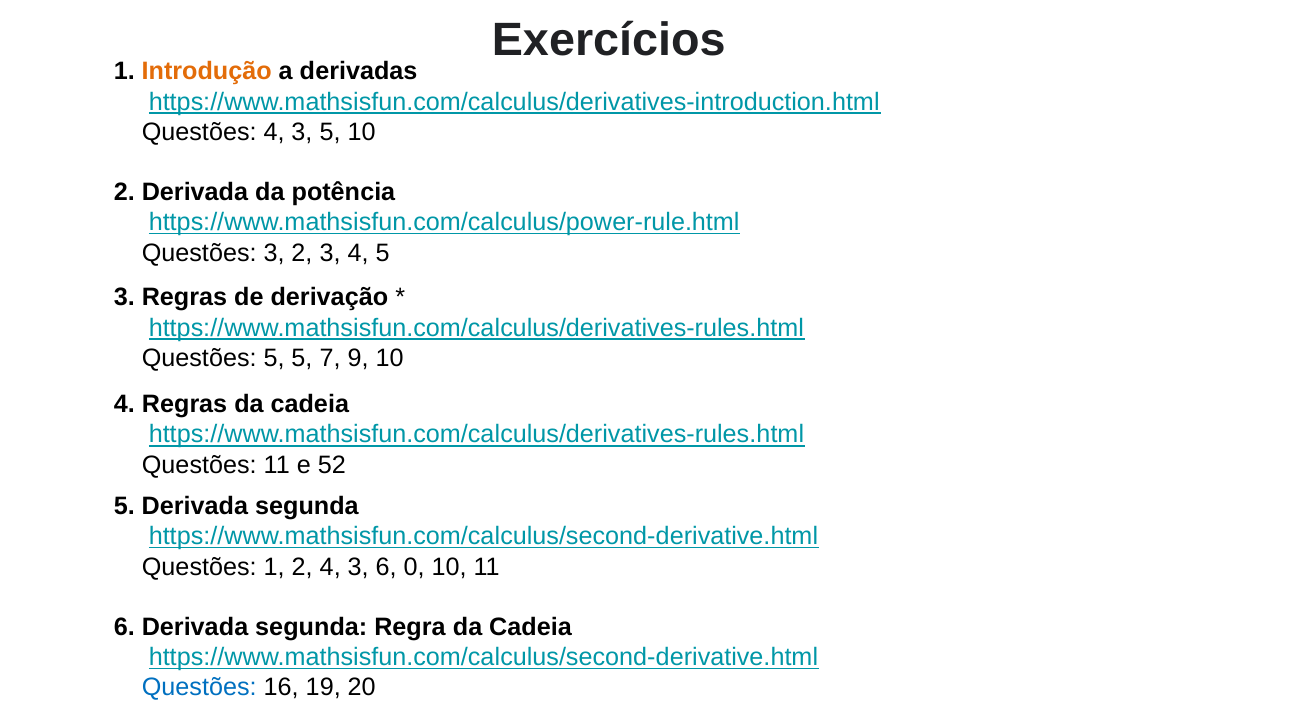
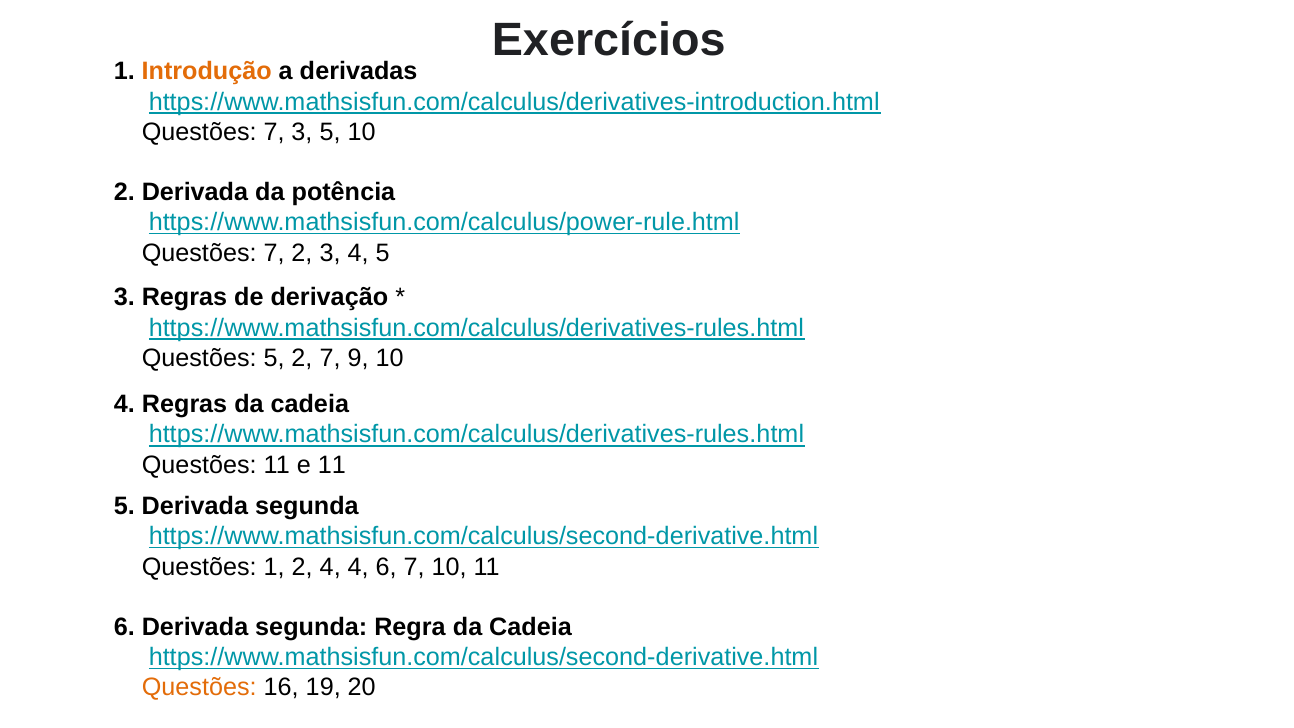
4 at (274, 132): 4 -> 7
3 at (274, 253): 3 -> 7
5 5: 5 -> 2
e 52: 52 -> 11
2 4 3: 3 -> 4
6 0: 0 -> 7
Questões at (199, 688) colour: blue -> orange
